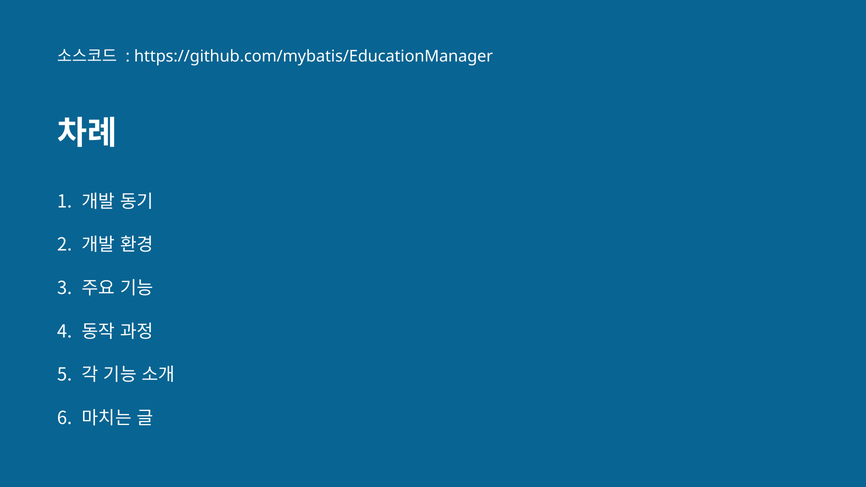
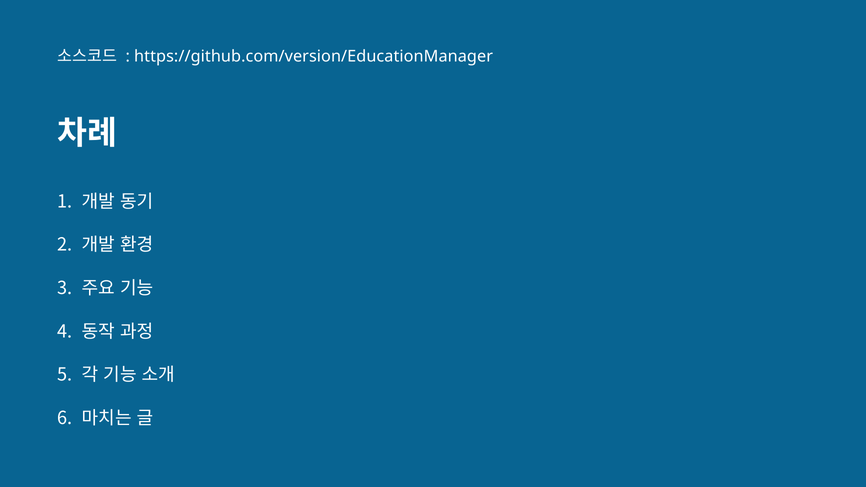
https://github.com/mybatis/EducationManager: https://github.com/mybatis/EducationManager -> https://github.com/version/EducationManager
